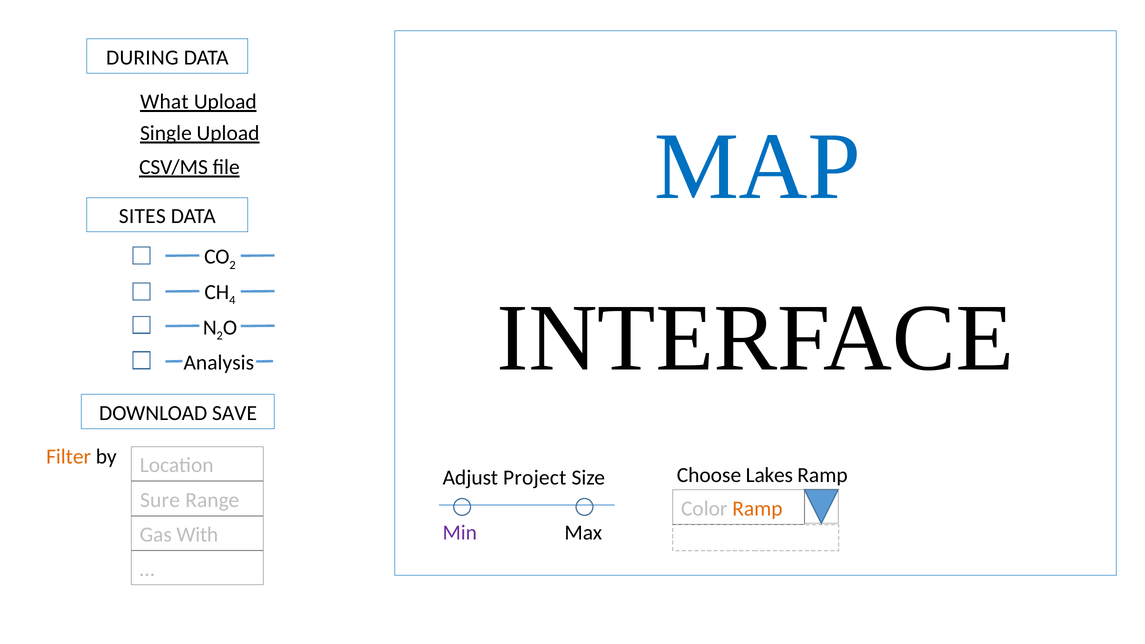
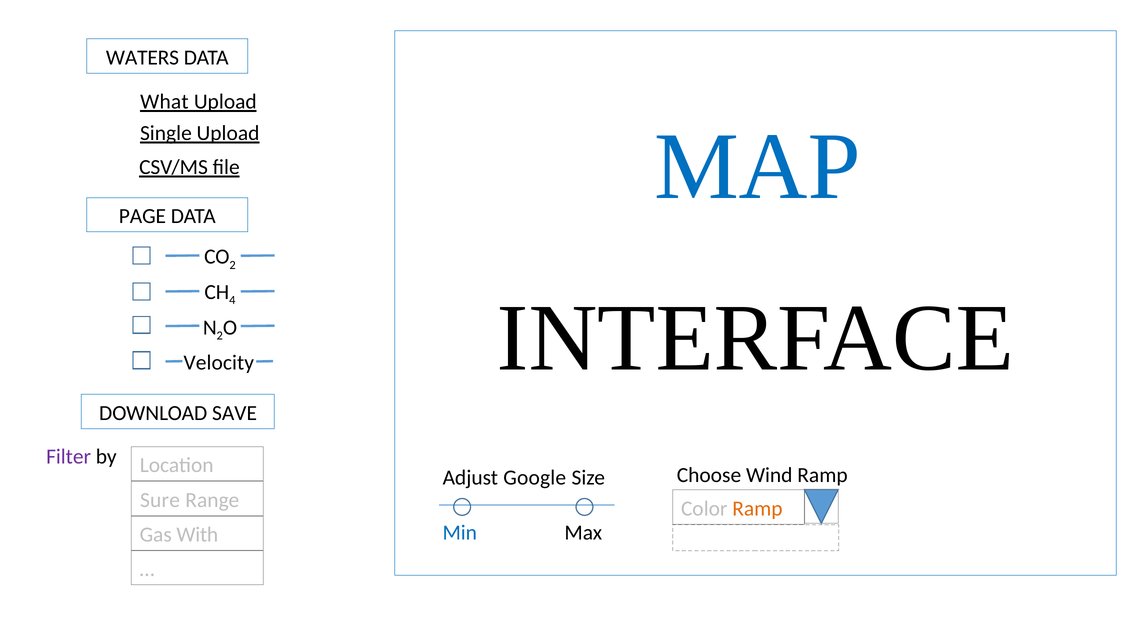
DURING: DURING -> WATERS
SITES: SITES -> PAGE
Analysis: Analysis -> Velocity
Filter colour: orange -> purple
Lakes: Lakes -> Wind
Project: Project -> Google
Min colour: purple -> blue
